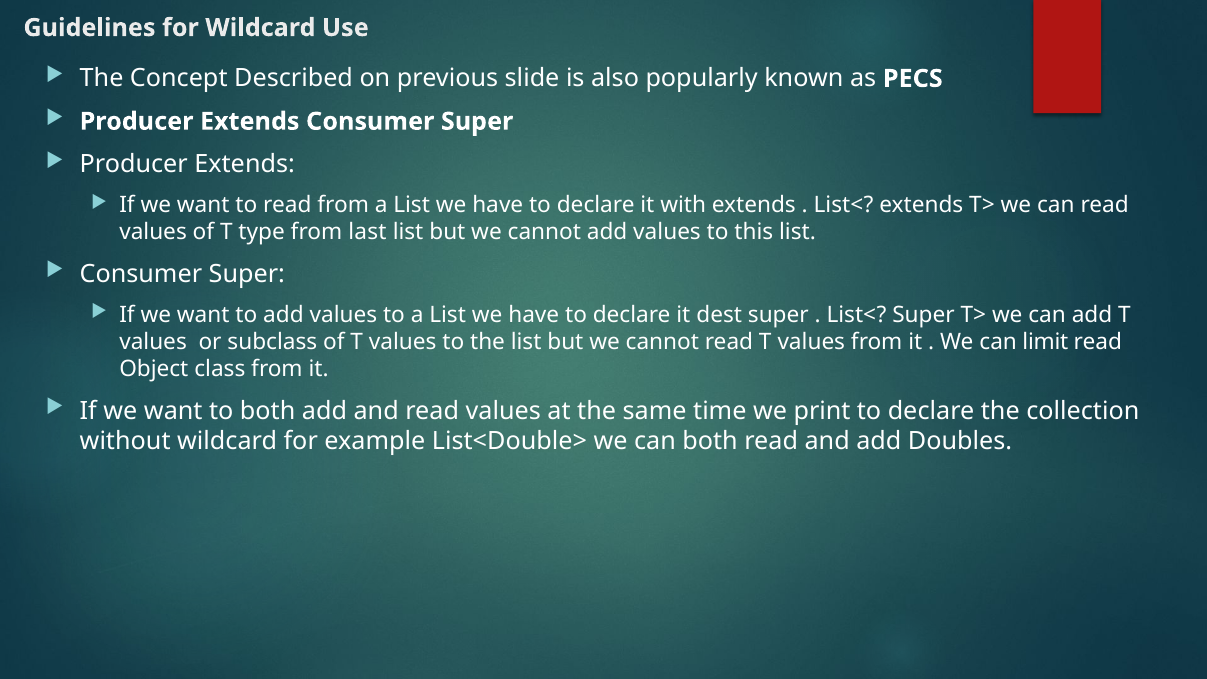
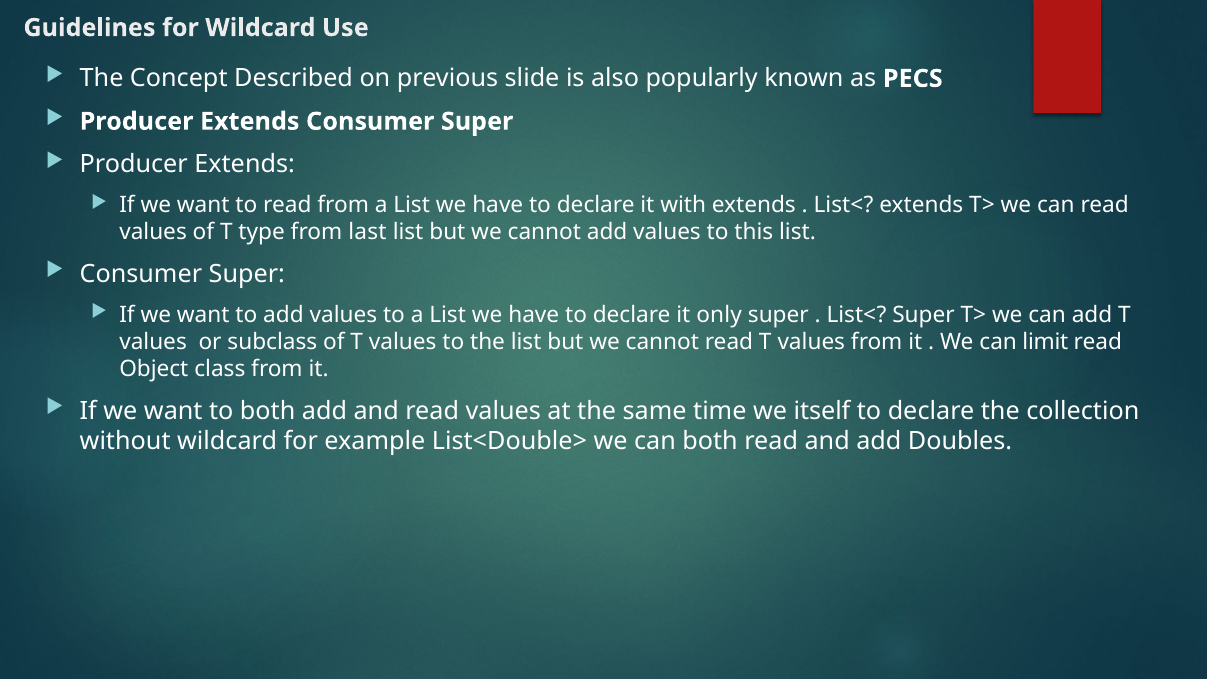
dest: dest -> only
print: print -> itself
